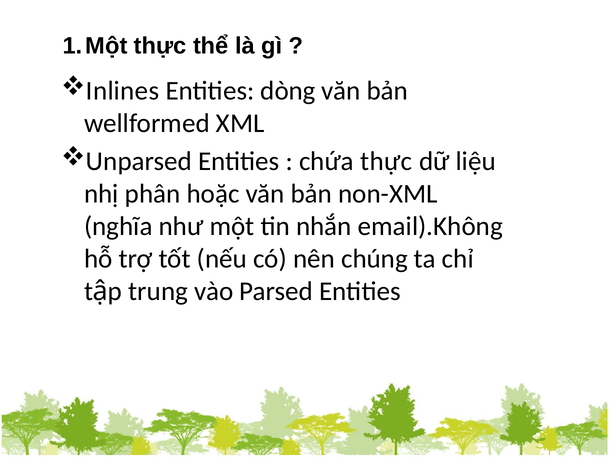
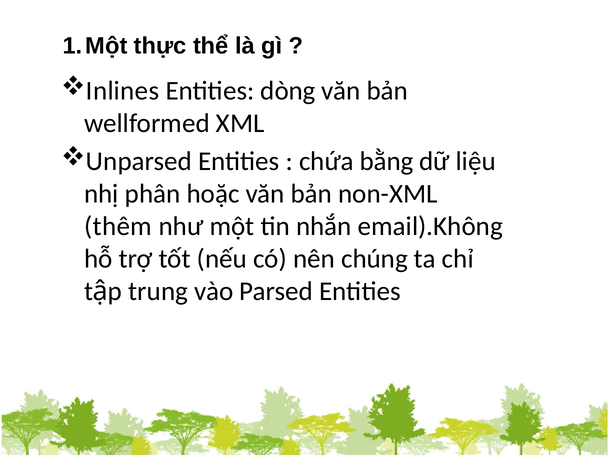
chứa thực: thực -> bằng
nghĩa: nghĩa -> thêm
